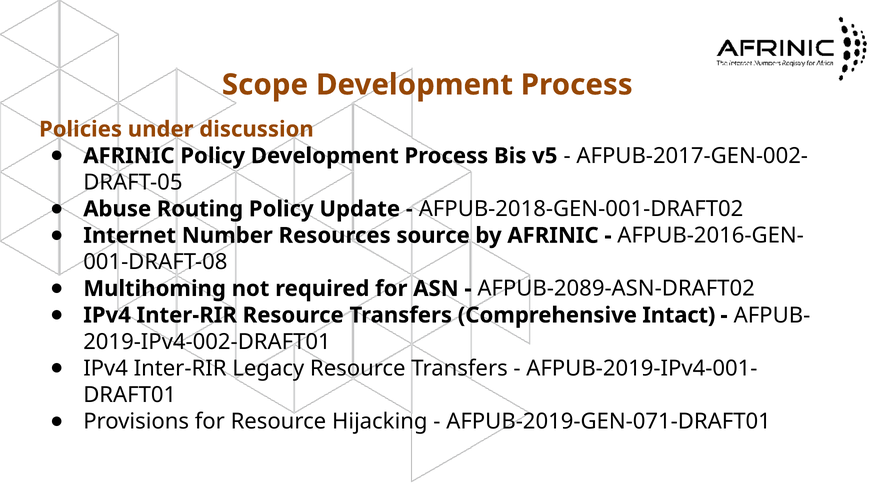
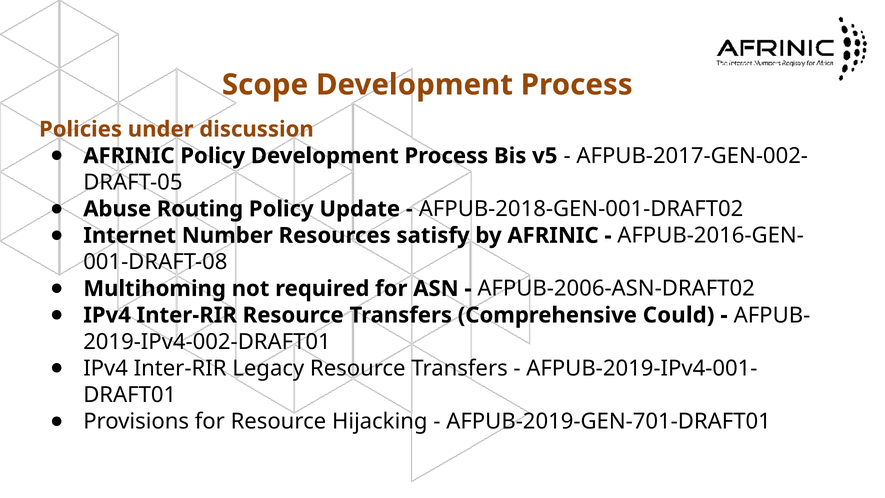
source: source -> satisfy
AFPUB-2089-ASN-DRAFT02: AFPUB-2089-ASN-DRAFT02 -> AFPUB-2006-ASN-DRAFT02
Intact: Intact -> Could
AFPUB-2019-GEN-071-DRAFT01: AFPUB-2019-GEN-071-DRAFT01 -> AFPUB-2019-GEN-701-DRAFT01
